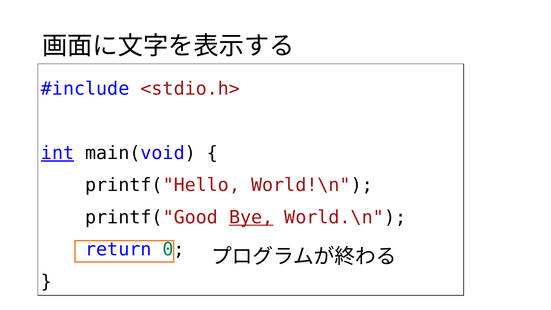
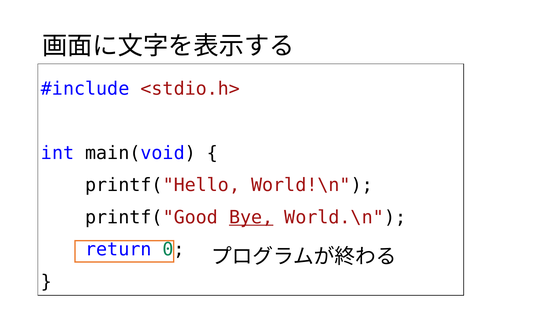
int underline: present -> none
